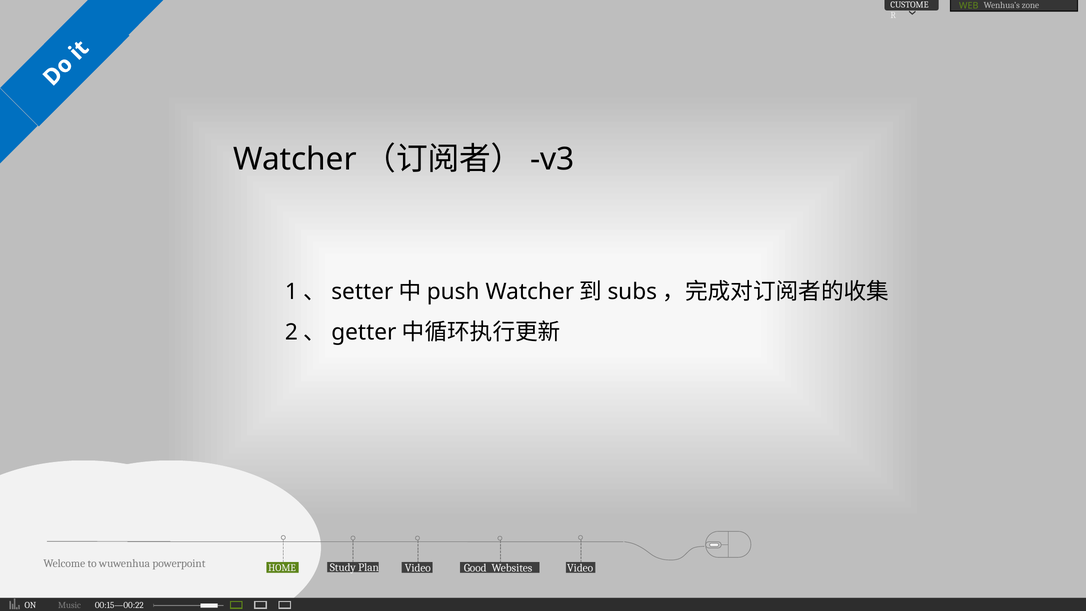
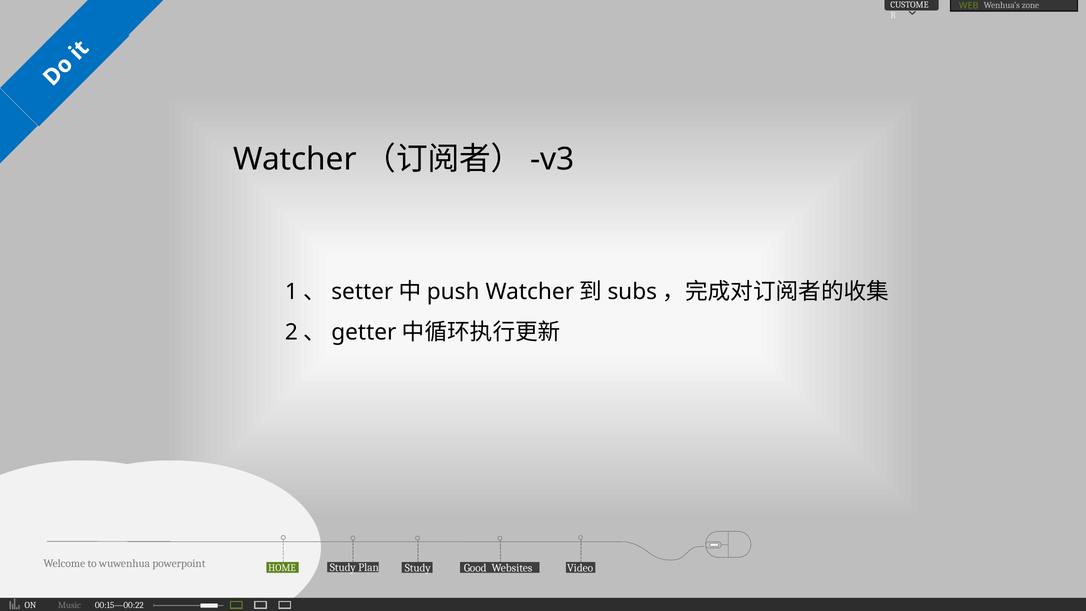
Plan Video: Video -> Study
